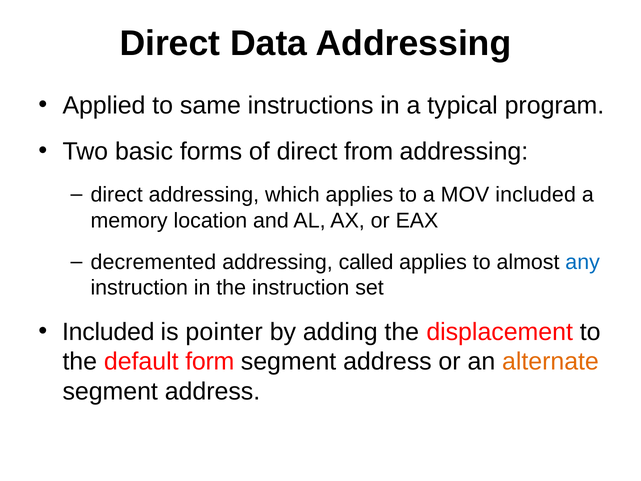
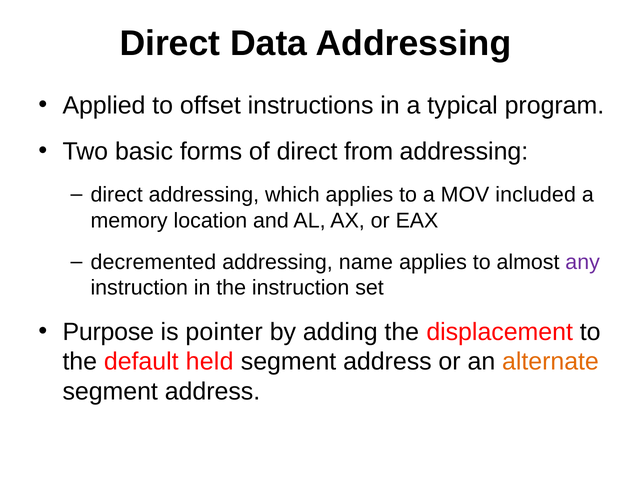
same: same -> offset
called: called -> name
any colour: blue -> purple
Included at (108, 332): Included -> Purpose
form: form -> held
